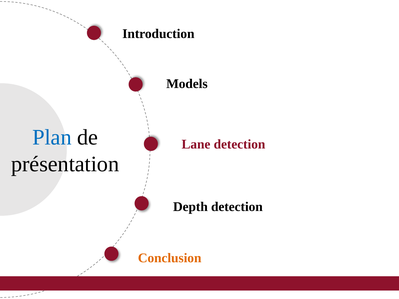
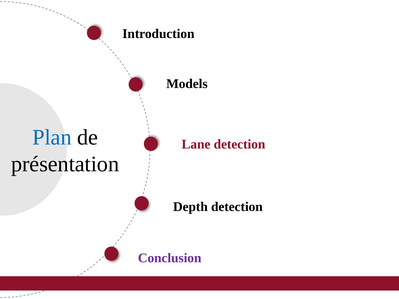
Conclusion colour: orange -> purple
